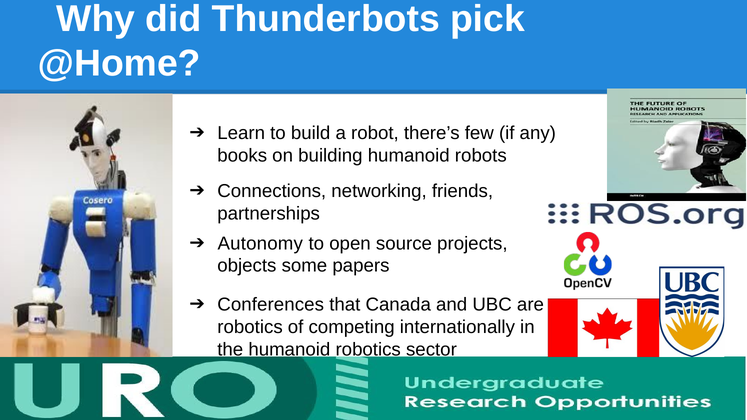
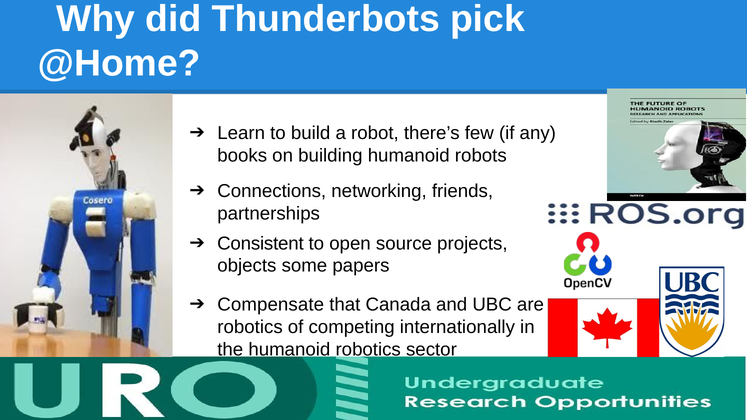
Autonomy: Autonomy -> Consistent
Conferences: Conferences -> Compensate
